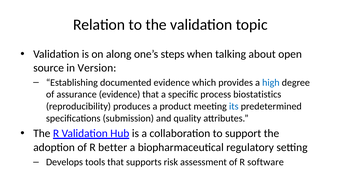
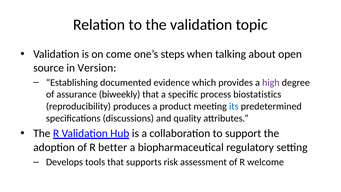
along: along -> come
high colour: blue -> purple
assurance evidence: evidence -> biweekly
submission: submission -> discussions
software: software -> welcome
